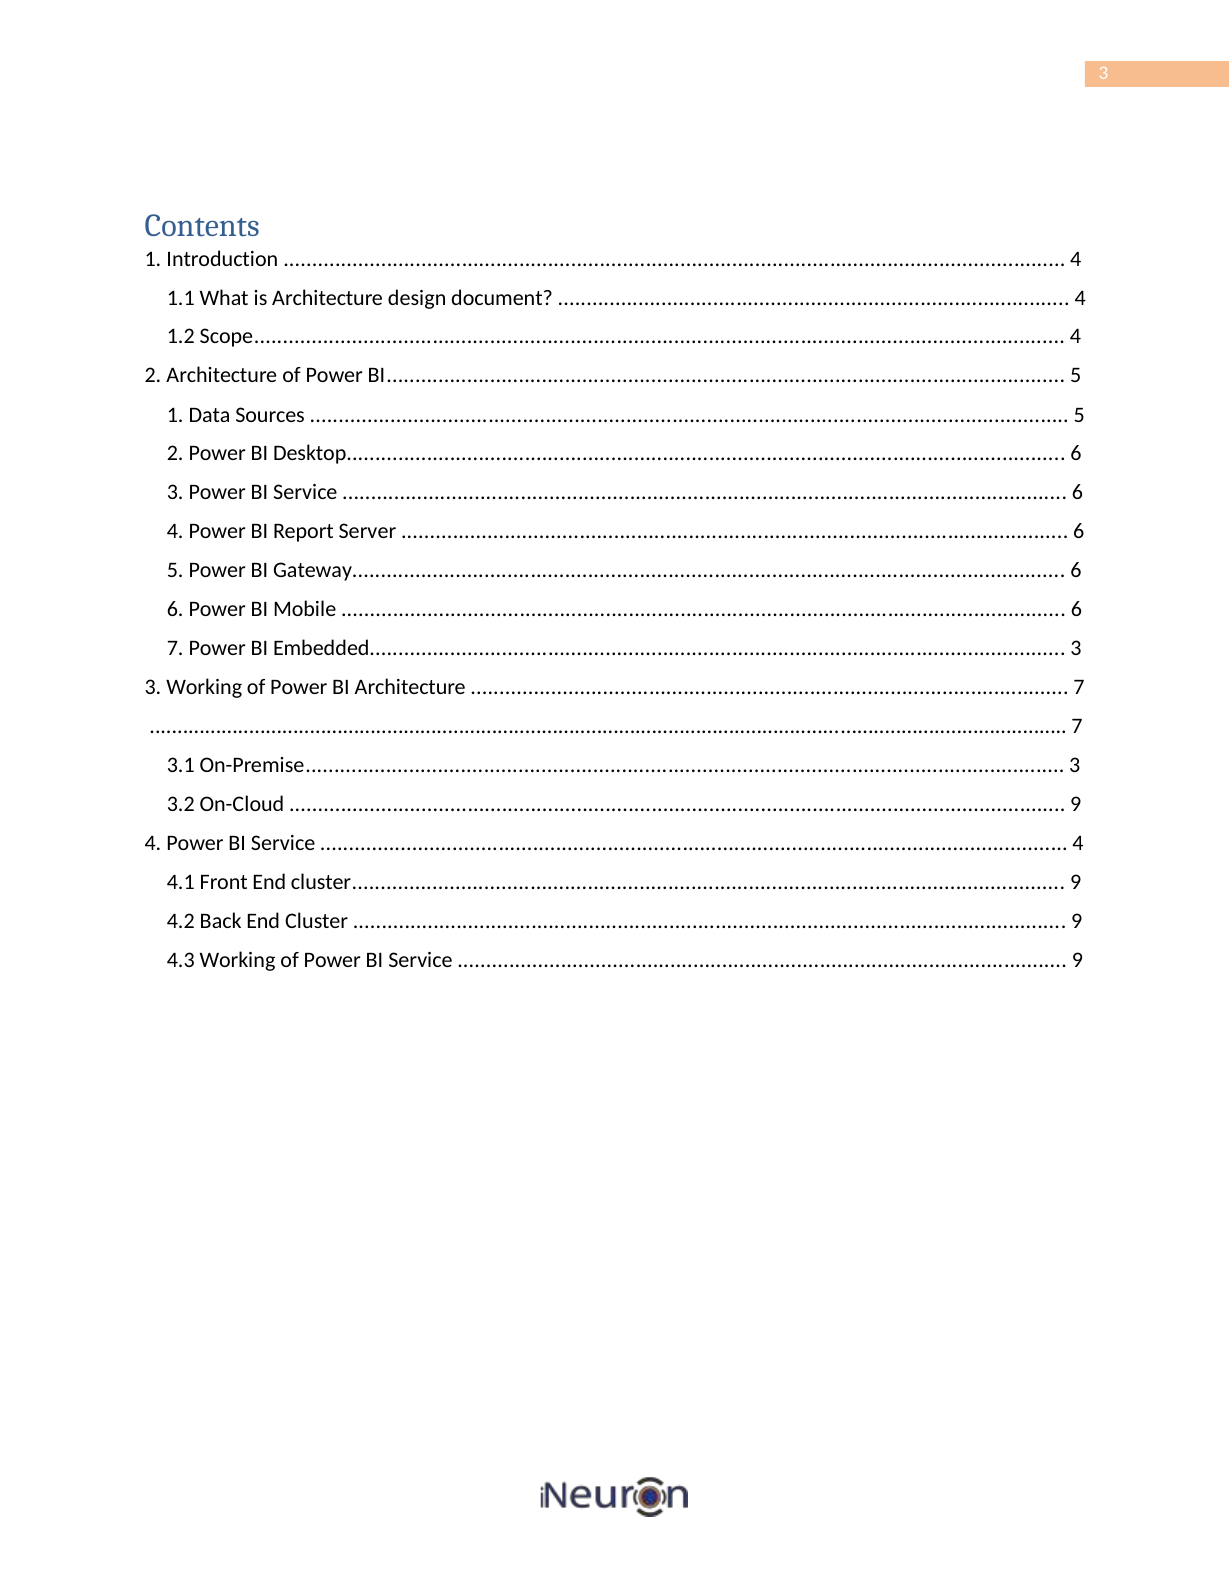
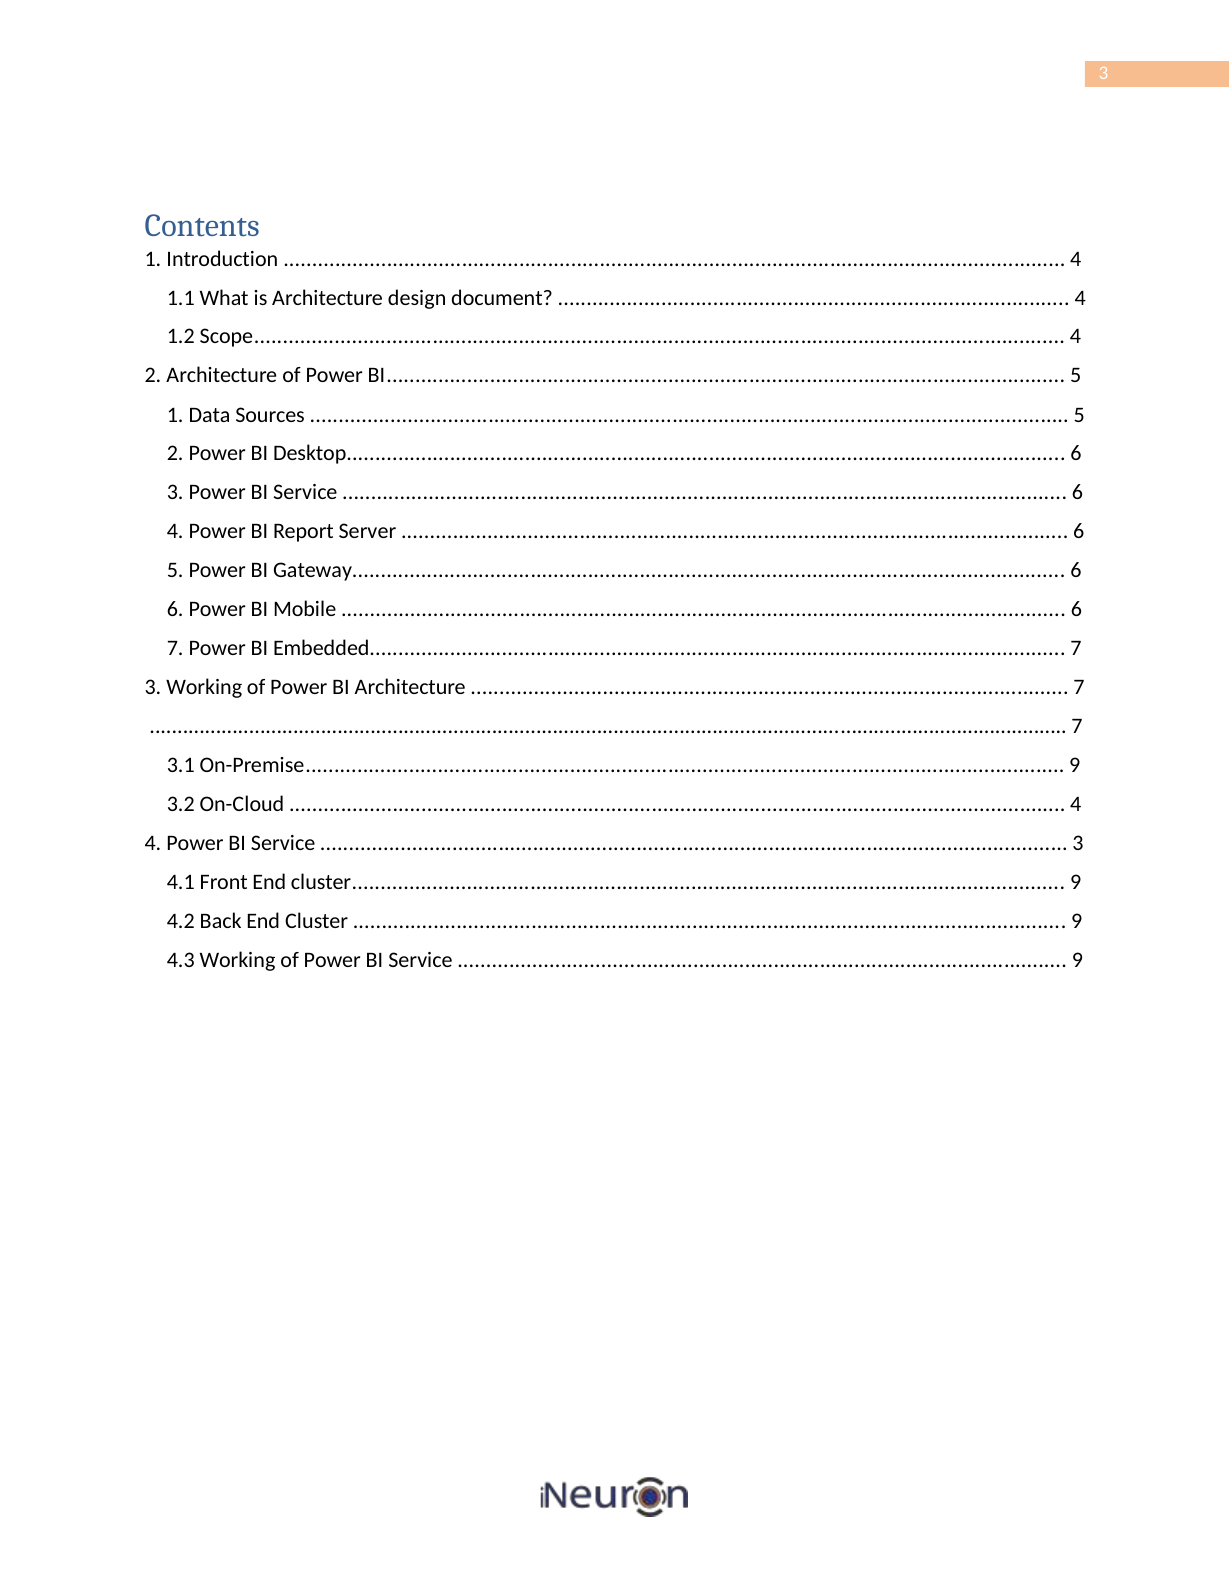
3 at (1076, 648): 3 -> 7
3 at (1075, 765): 3 -> 9
9 at (1076, 804): 9 -> 4
4 at (1078, 843): 4 -> 3
